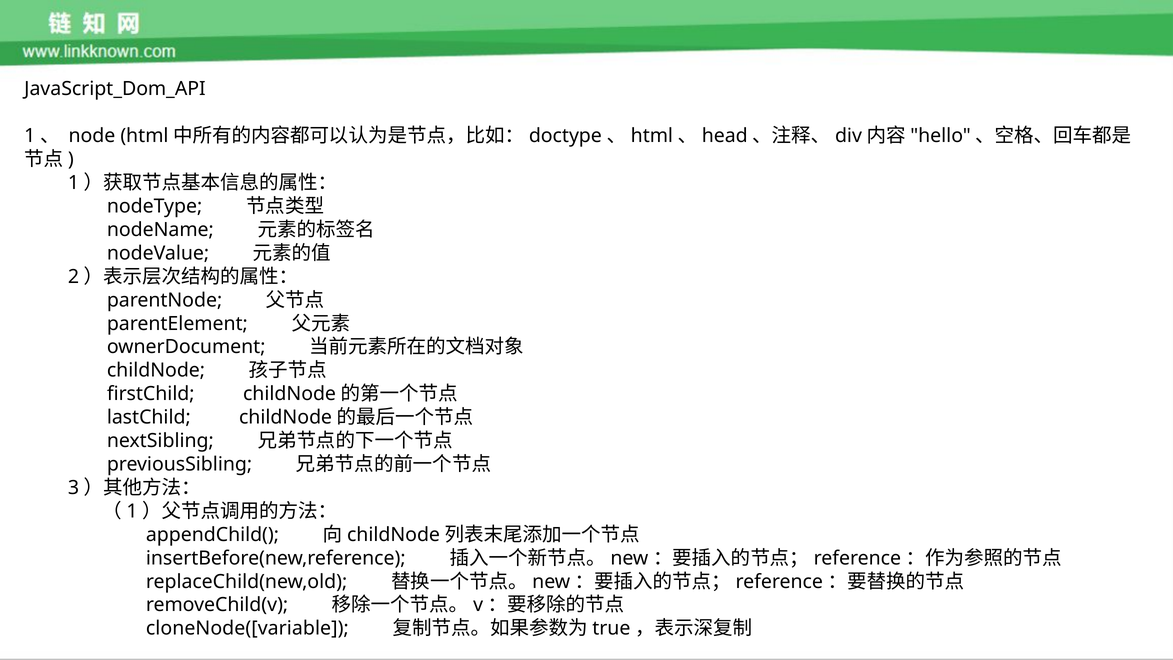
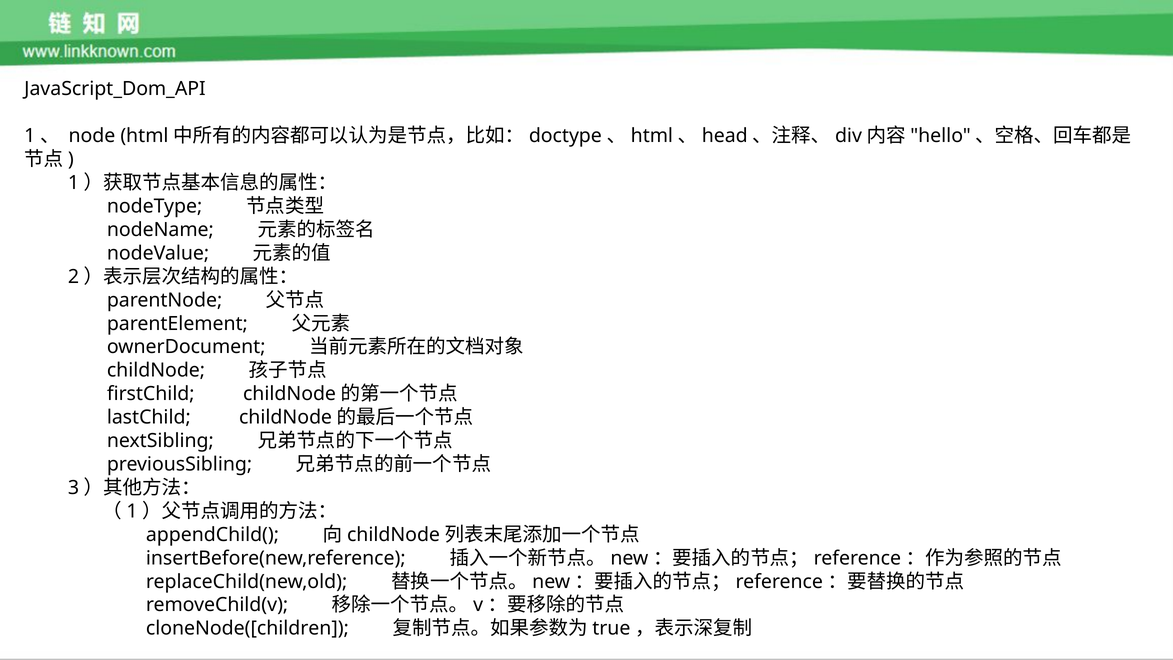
cloneNode([variable: cloneNode([variable -> cloneNode([children
